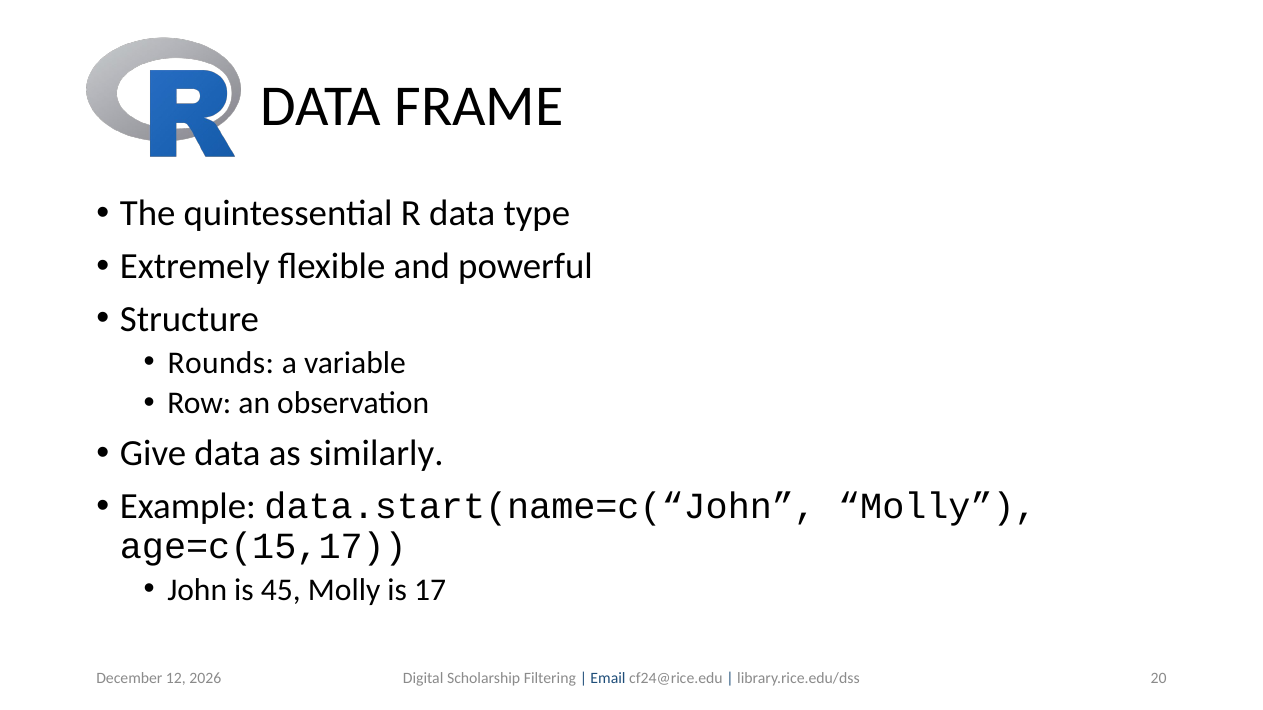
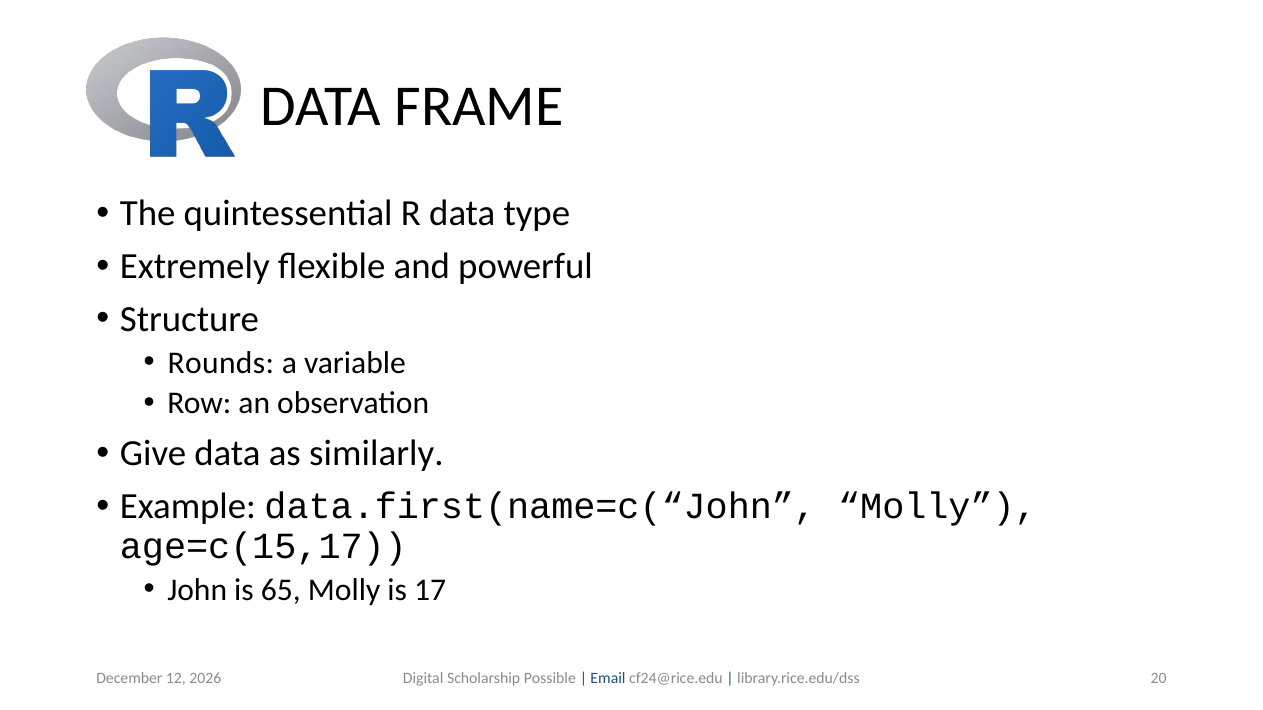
data.start(name=c(“John: data.start(name=c(“John -> data.first(name=c(“John
45: 45 -> 65
Filtering: Filtering -> Possible
